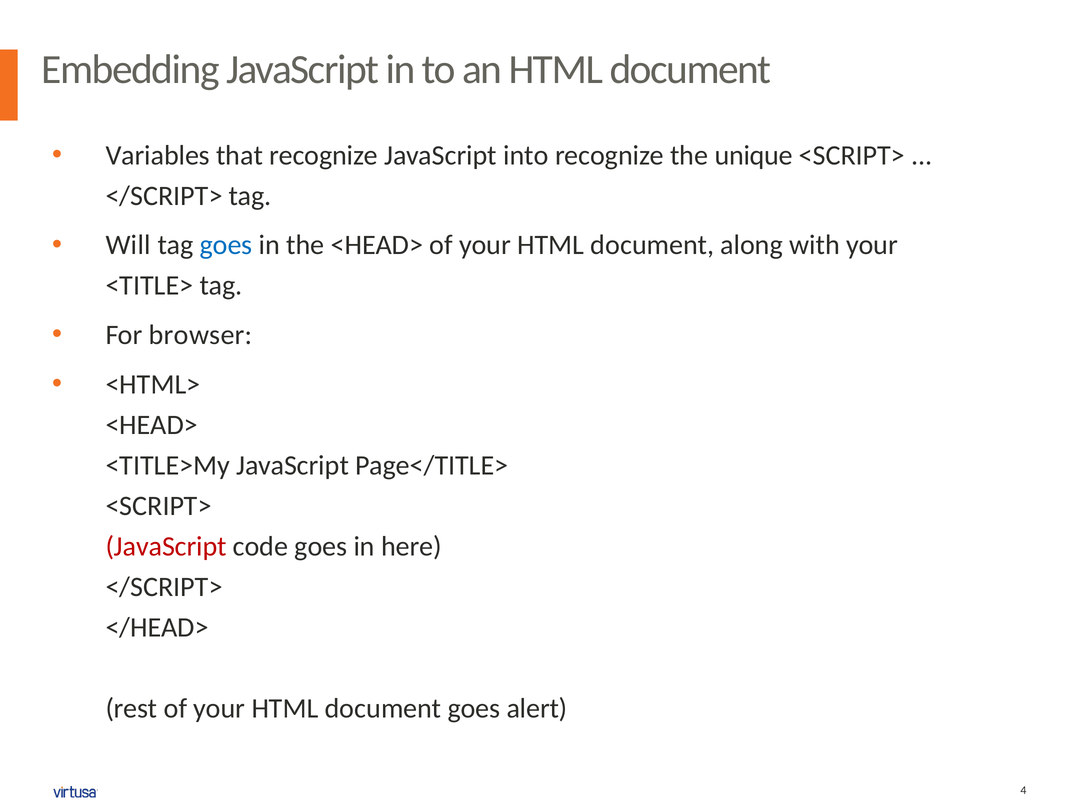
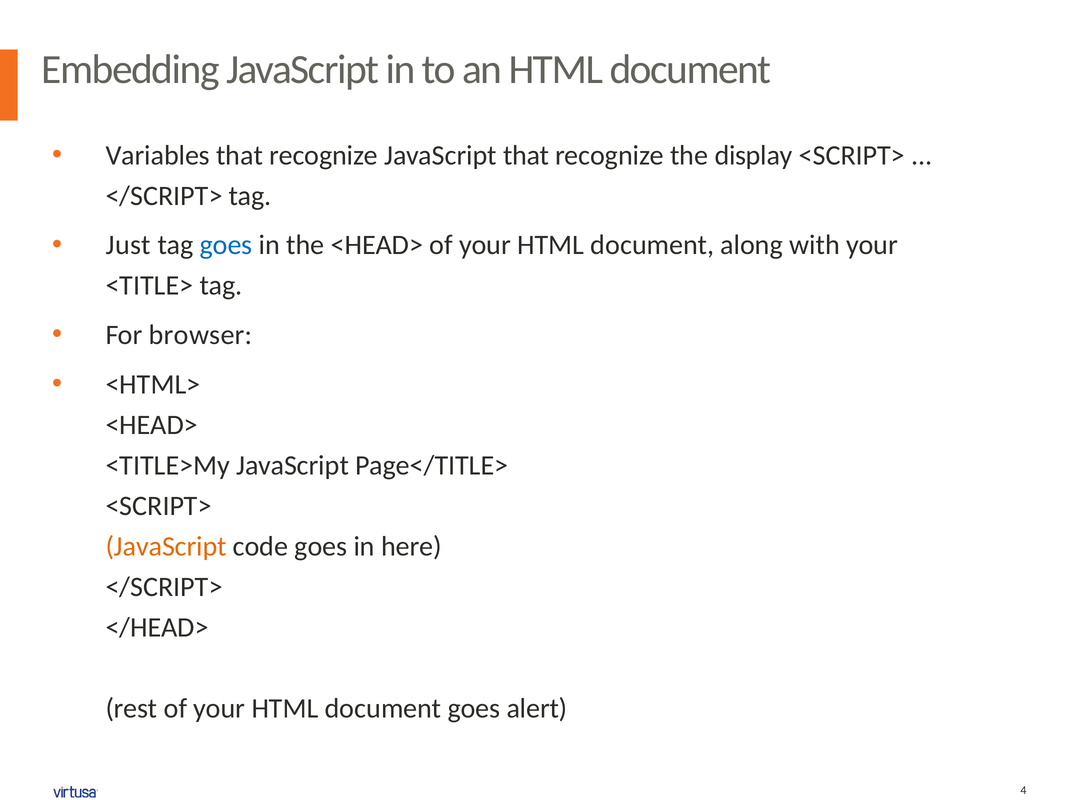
JavaScript into: into -> that
unique: unique -> display
Will: Will -> Just
JavaScript at (166, 547) colour: red -> orange
